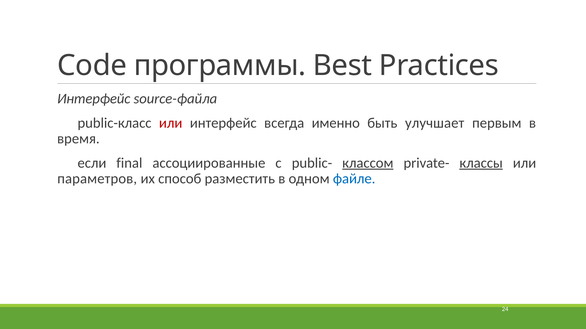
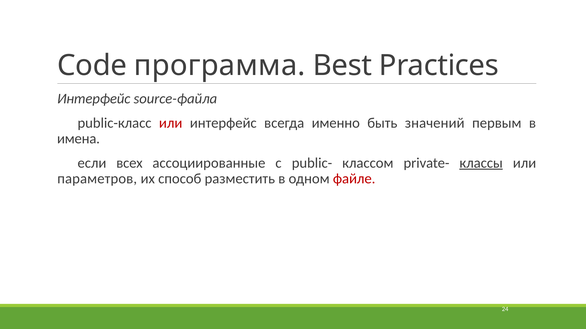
программы: программы -> программа
улучшает: улучшает -> значений
время: время -> имена
final: final -> всех
классом underline: present -> none
файле colour: blue -> red
